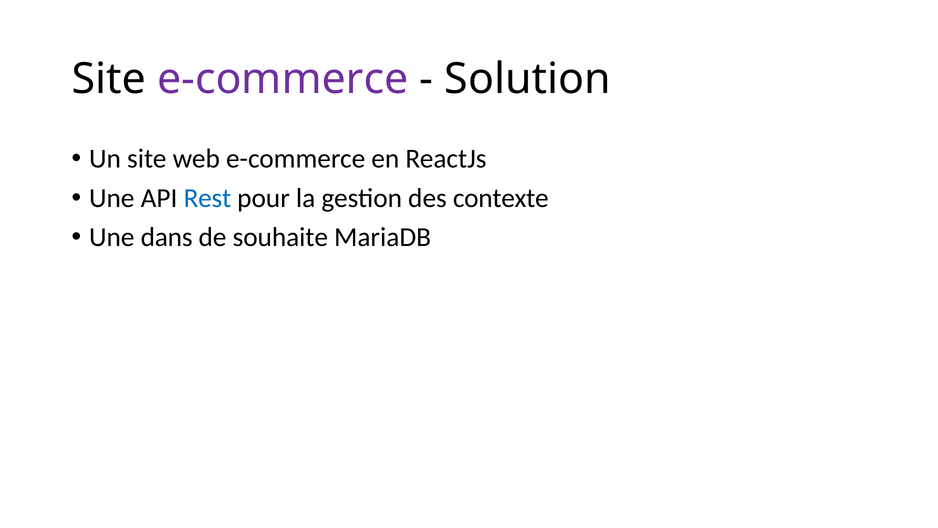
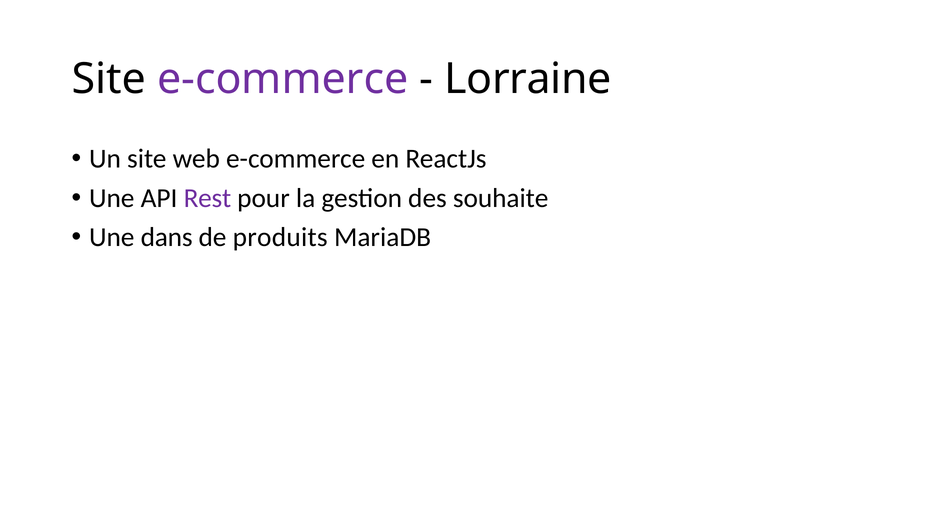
Solution: Solution -> Lorraine
Rest colour: blue -> purple
contexte: contexte -> souhaite
souhaite: souhaite -> produits
